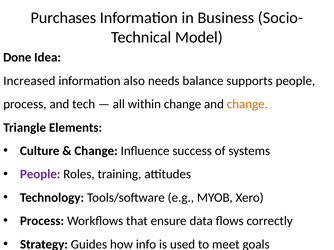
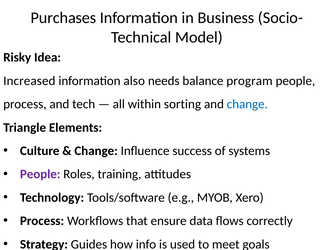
Done: Done -> Risky
supports: supports -> program
within change: change -> sorting
change at (247, 104) colour: orange -> blue
